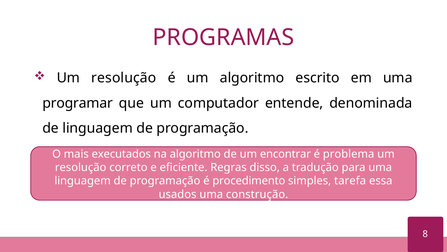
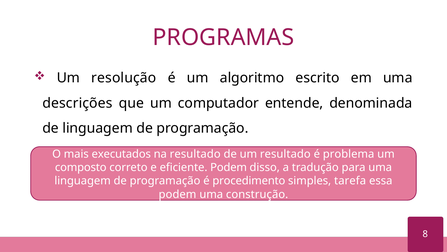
programar: programar -> descrições
na algoritmo: algoritmo -> resultado
um encontrar: encontrar -> resultado
resolução at (81, 167): resolução -> composto
eficiente Regras: Regras -> Podem
usados at (178, 194): usados -> podem
